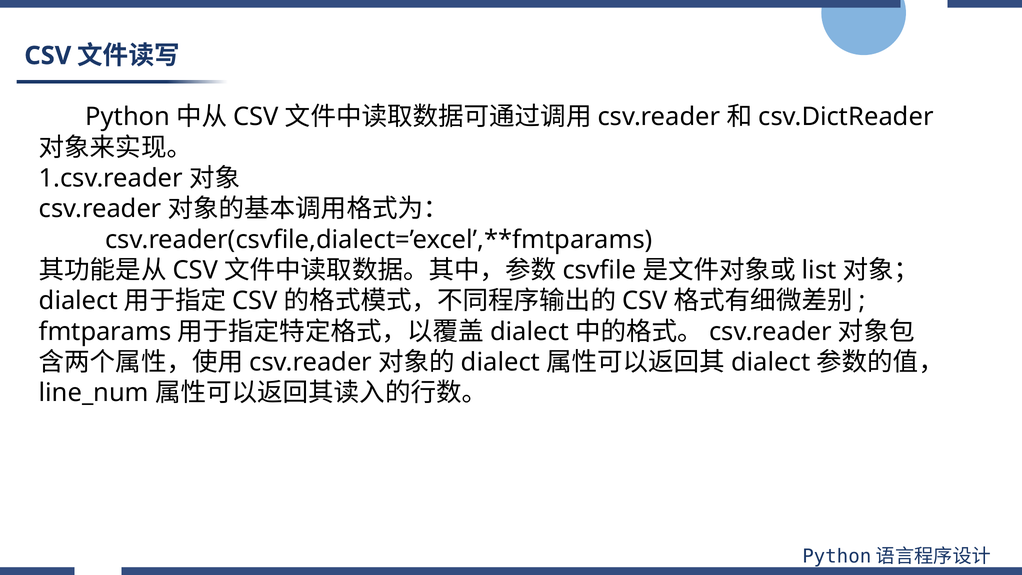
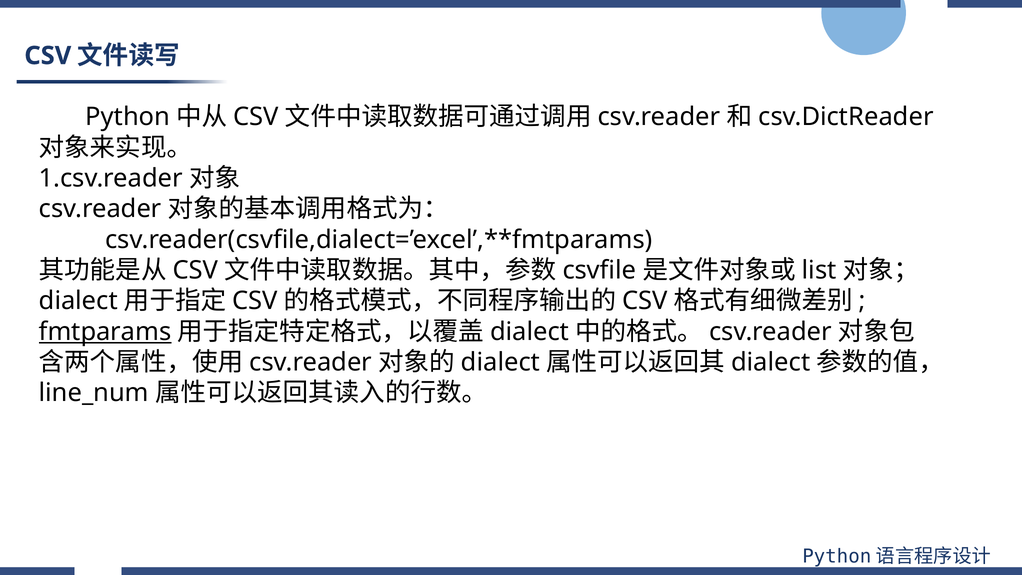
fmtparams underline: none -> present
